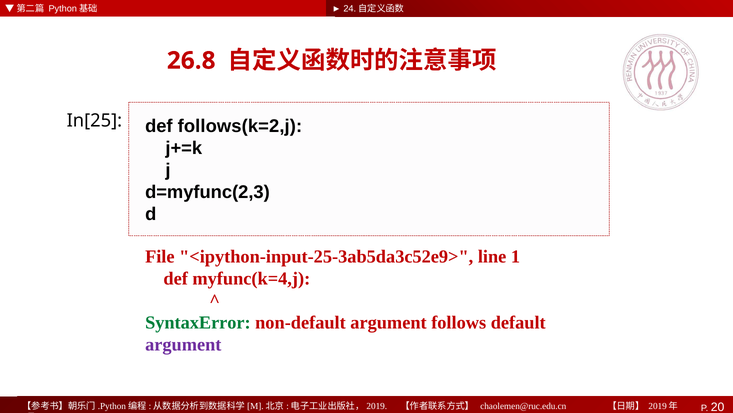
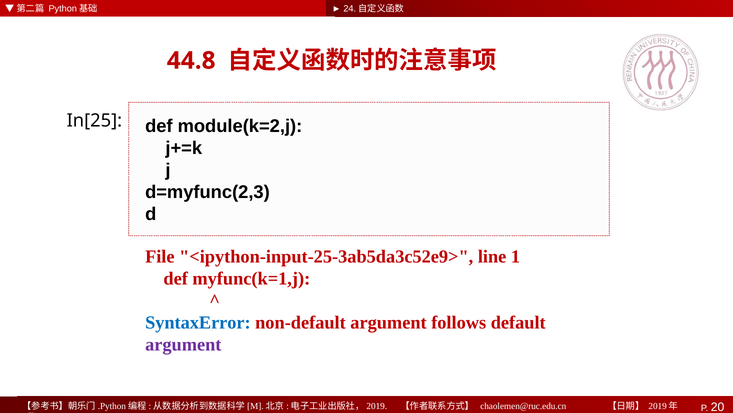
26.8: 26.8 -> 44.8
follows(k=2,j: follows(k=2,j -> module(k=2,j
myfunc(k=4,j: myfunc(k=4,j -> myfunc(k=1,j
SyntaxError colour: green -> blue
